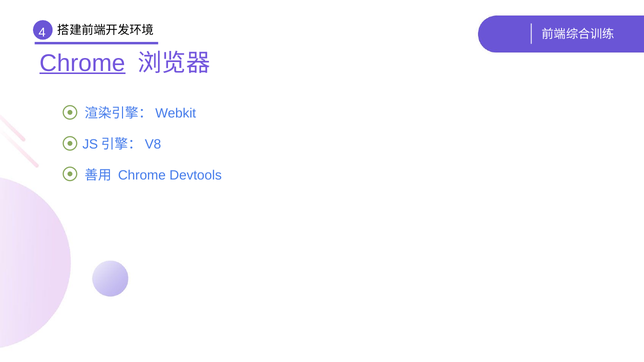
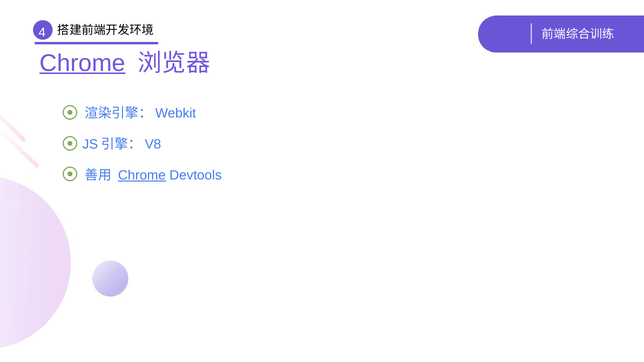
Chrome at (142, 175) underline: none -> present
